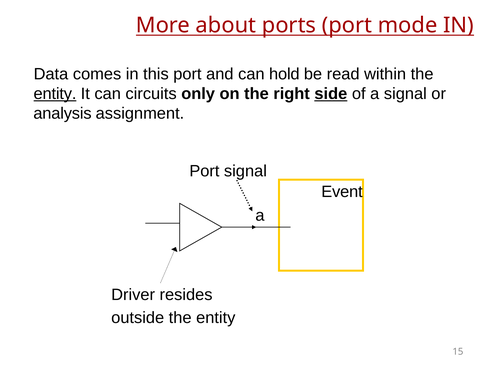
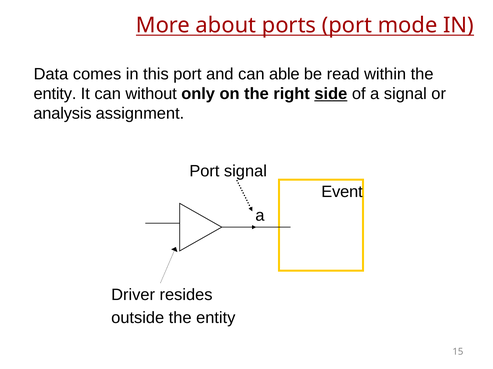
hold: hold -> able
entity at (55, 94) underline: present -> none
circuits: circuits -> without
